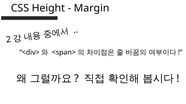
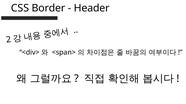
Height: Height -> Border
Margin: Margin -> Header
